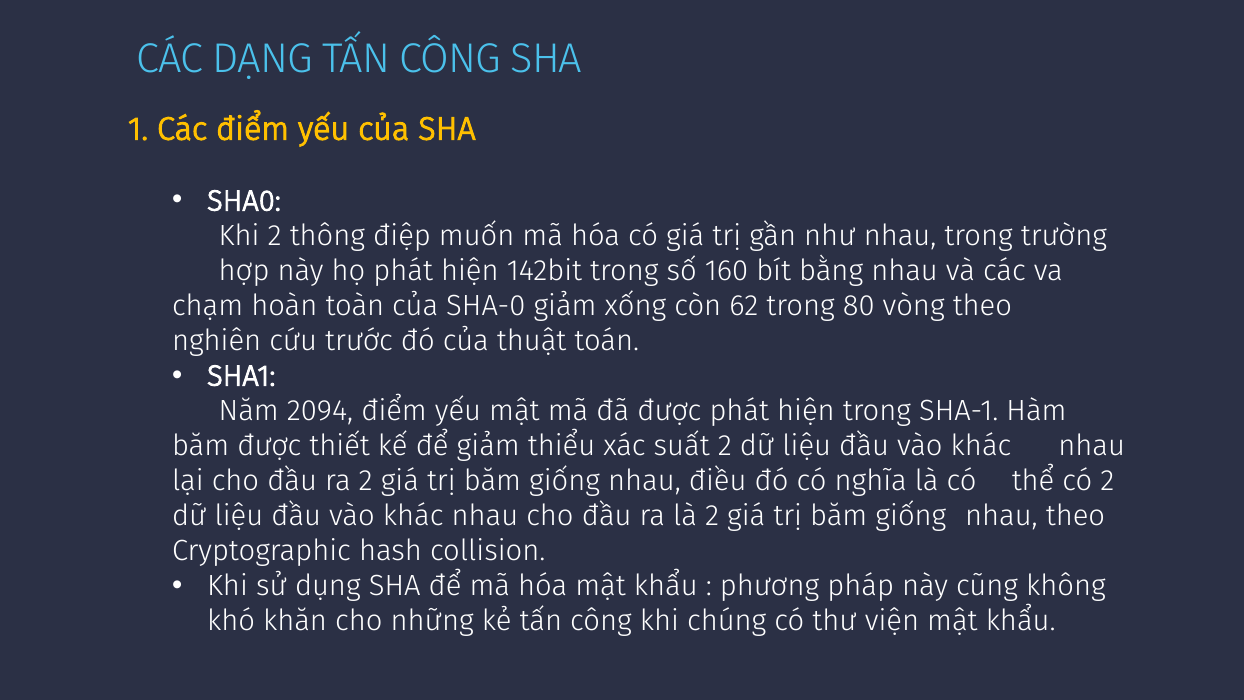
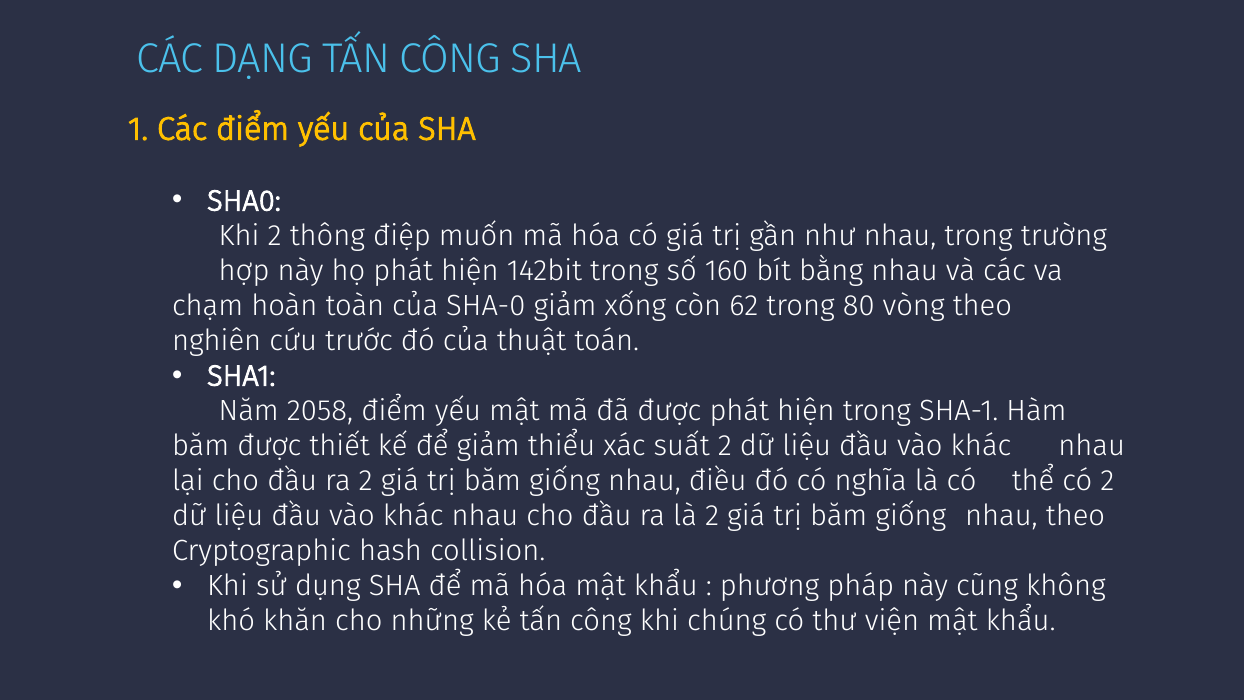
2094: 2094 -> 2058
